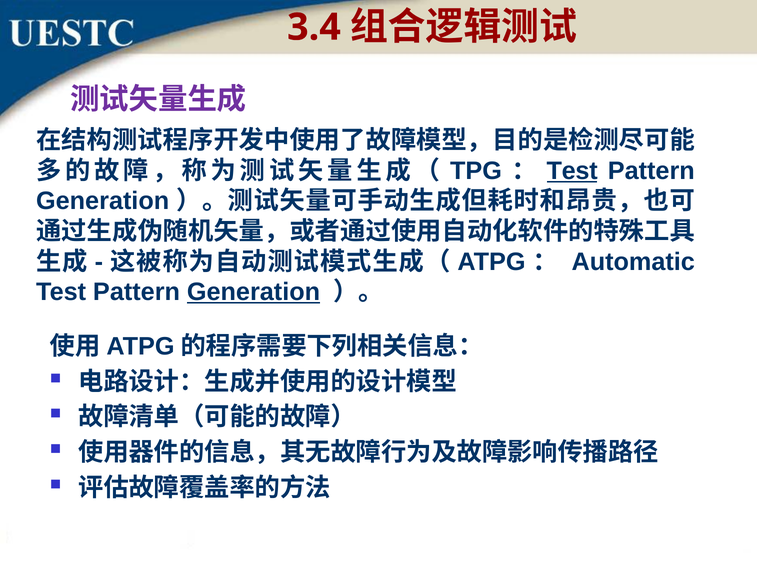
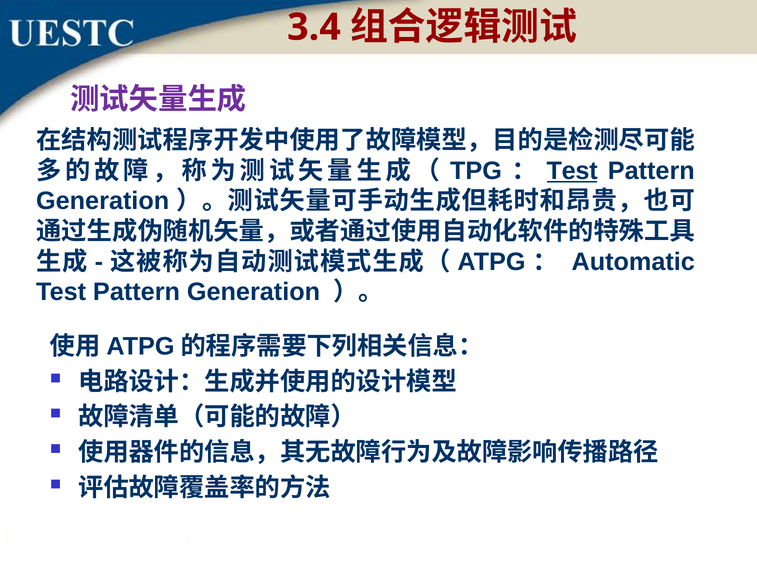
Generation at (253, 292) underline: present -> none
